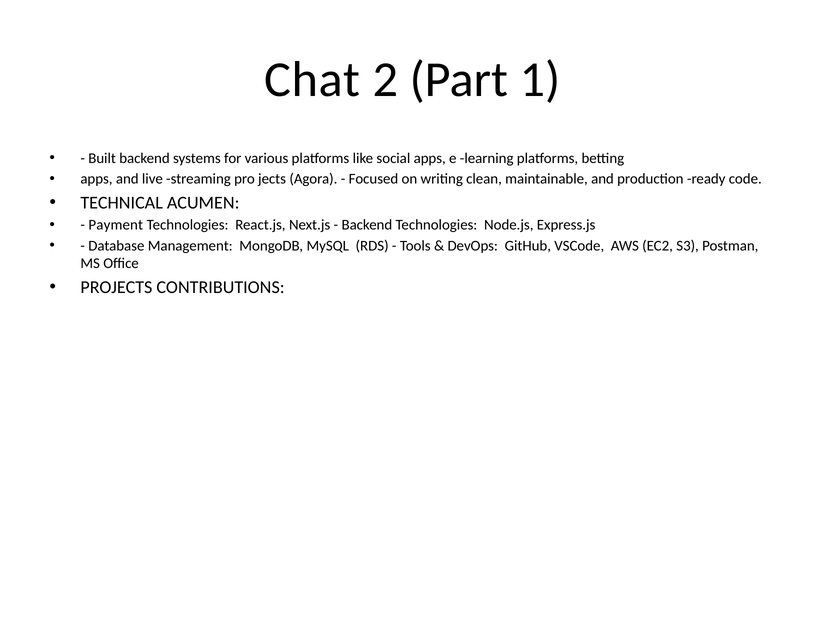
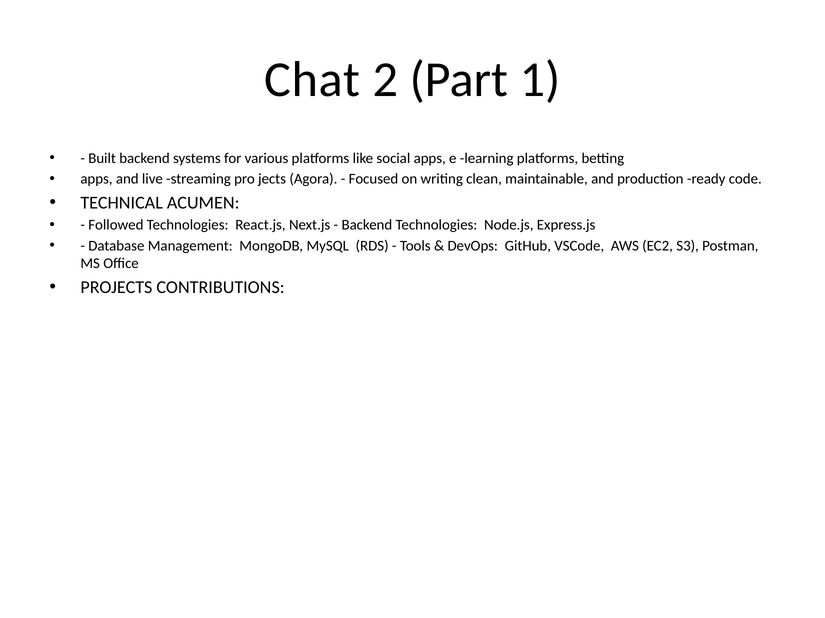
Payment: Payment -> Followed
